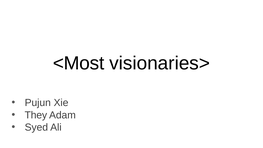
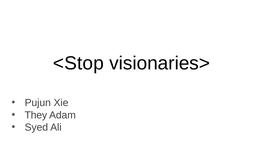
<Most: <Most -> <Stop
